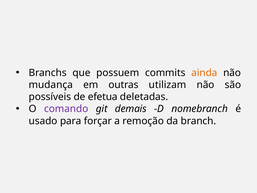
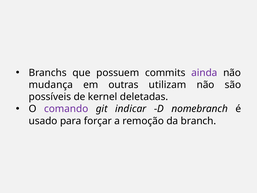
ainda colour: orange -> purple
efetua: efetua -> kernel
demais: demais -> indicar
